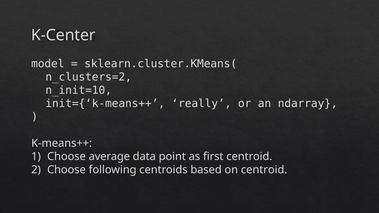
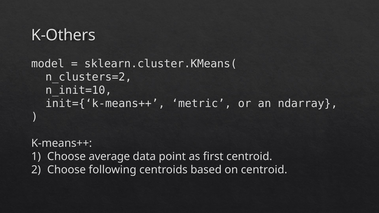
K-Center: K-Center -> K-Others
really: really -> metric
